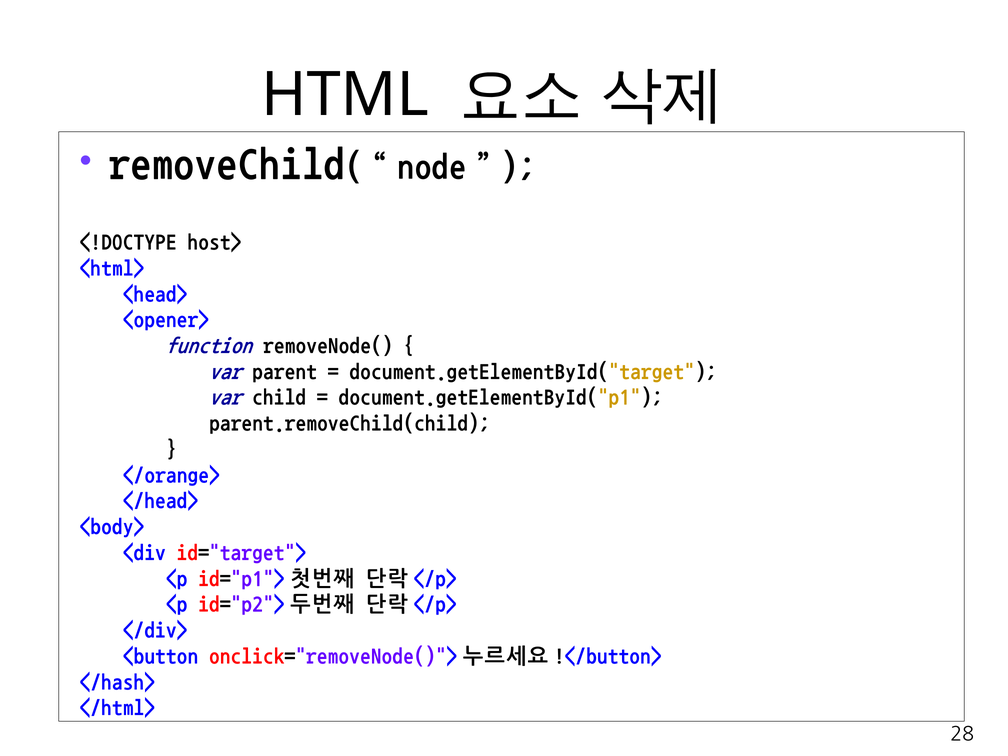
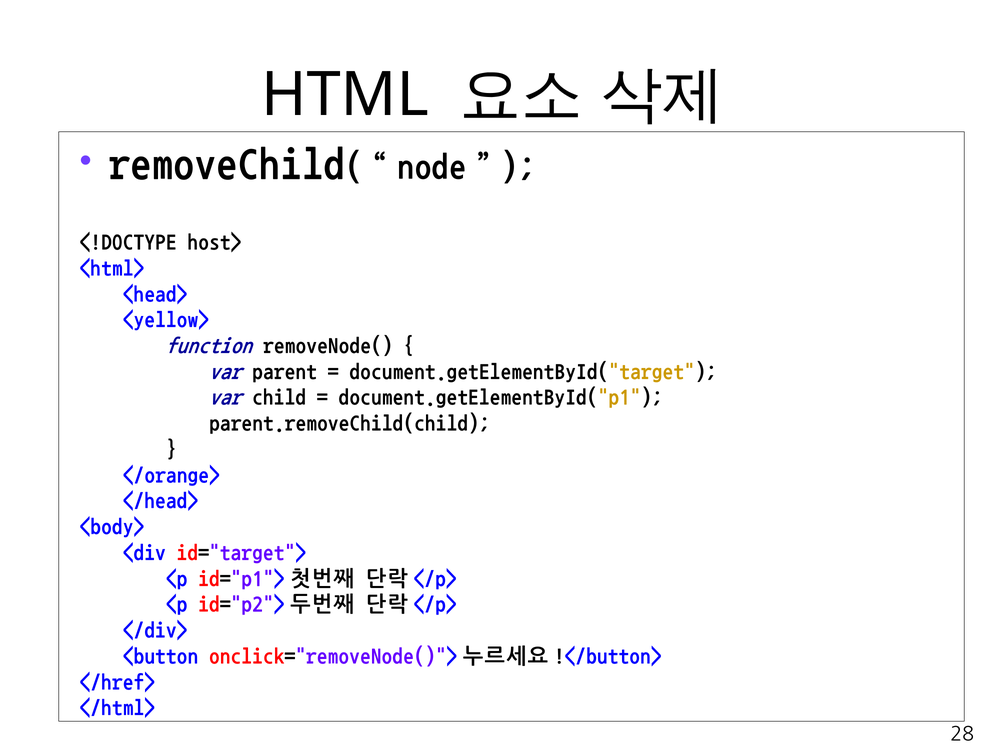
<opener>: <opener> -> <yellow>
</hash>: </hash> -> </href>
